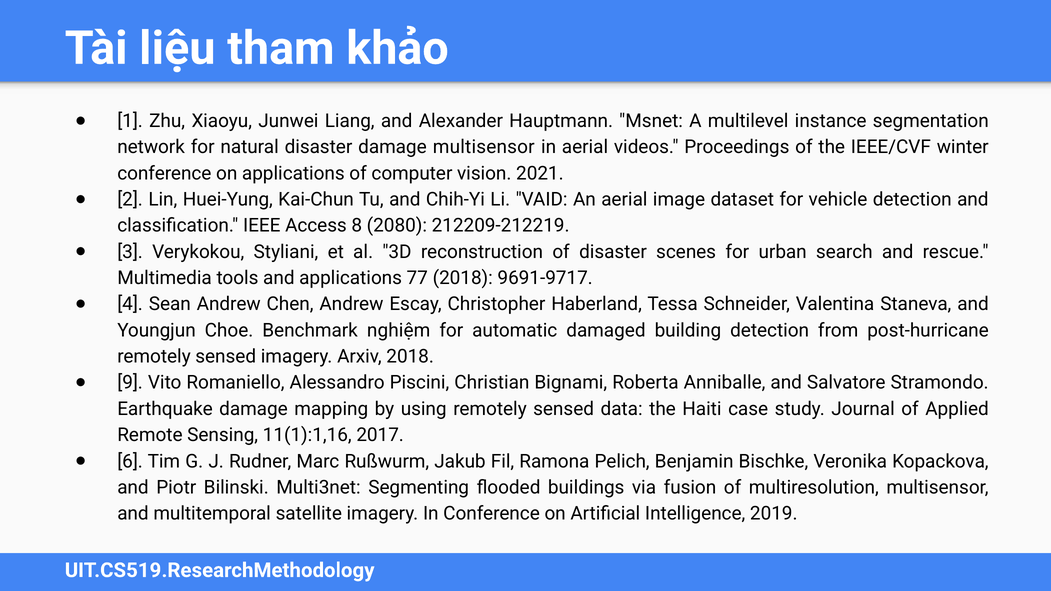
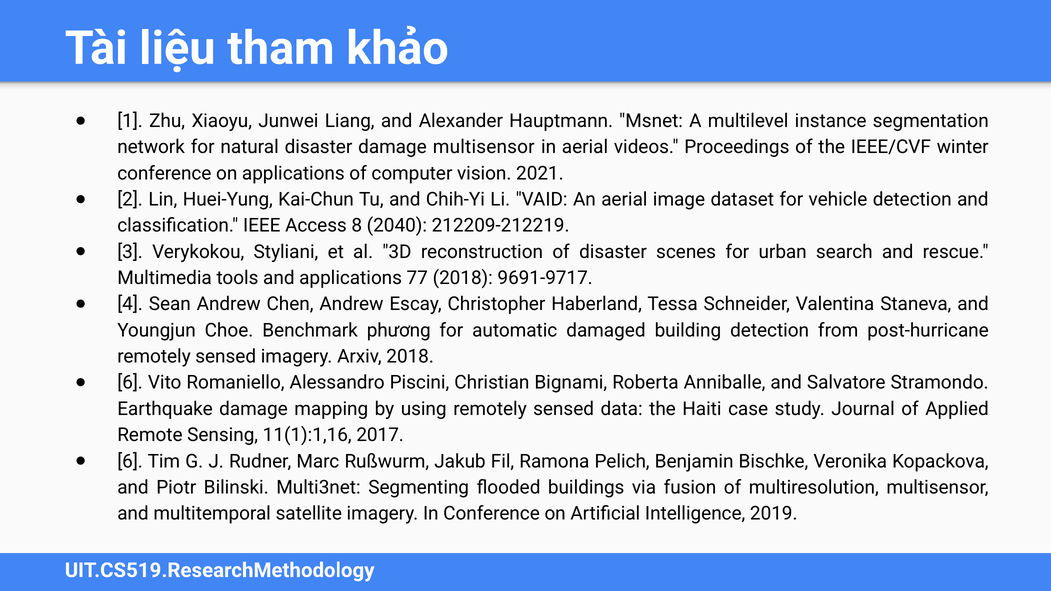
2080: 2080 -> 2040
nghiệm: nghiệm -> phương
9 at (130, 383): 9 -> 6
